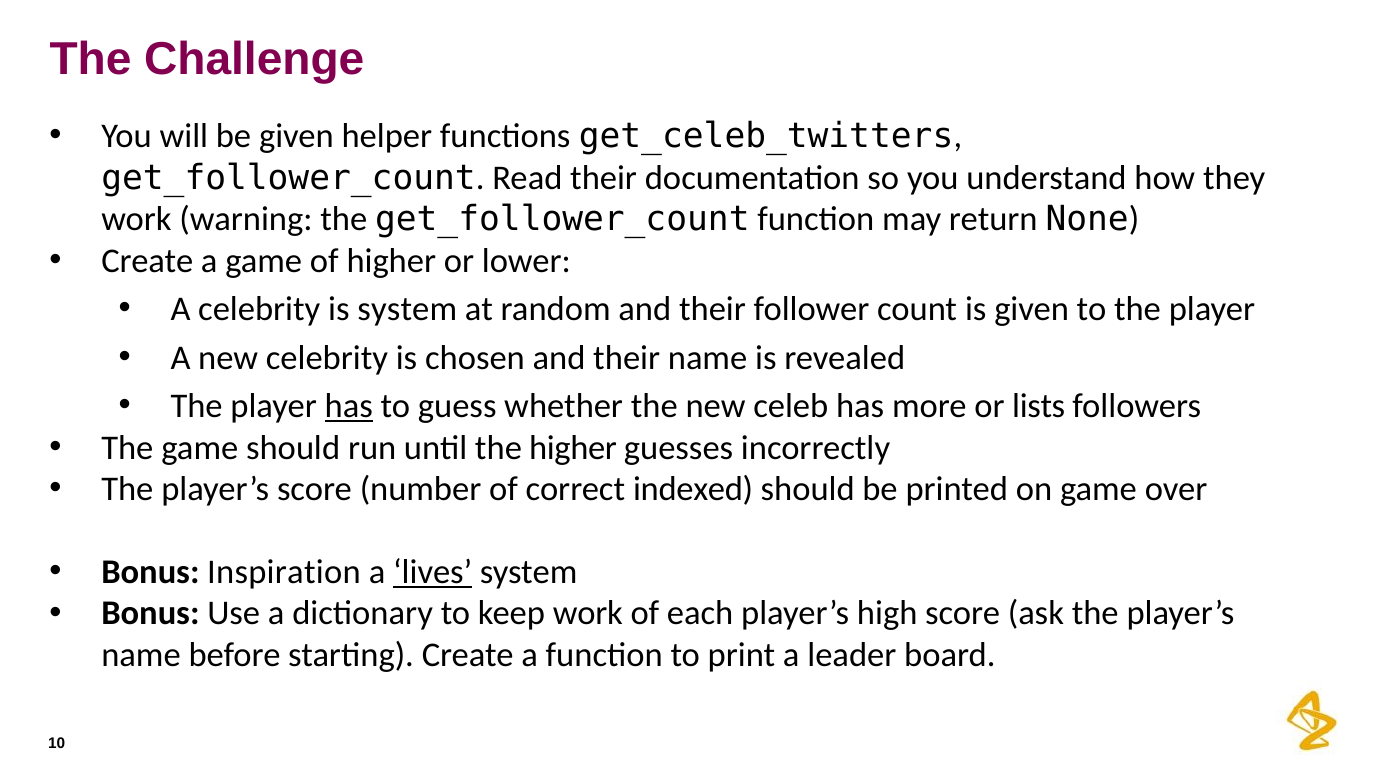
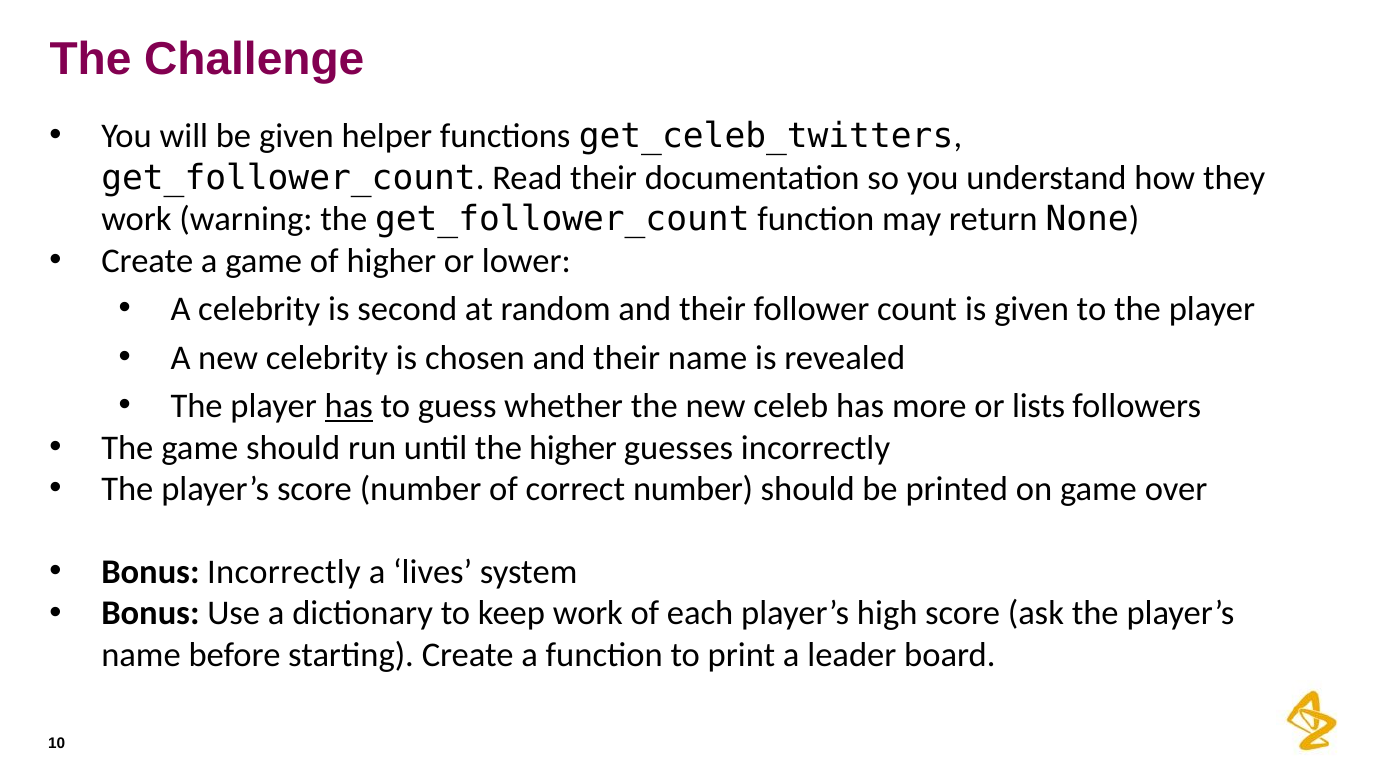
is system: system -> second
correct indexed: indexed -> number
Bonus Inspiration: Inspiration -> Incorrectly
lives underline: present -> none
